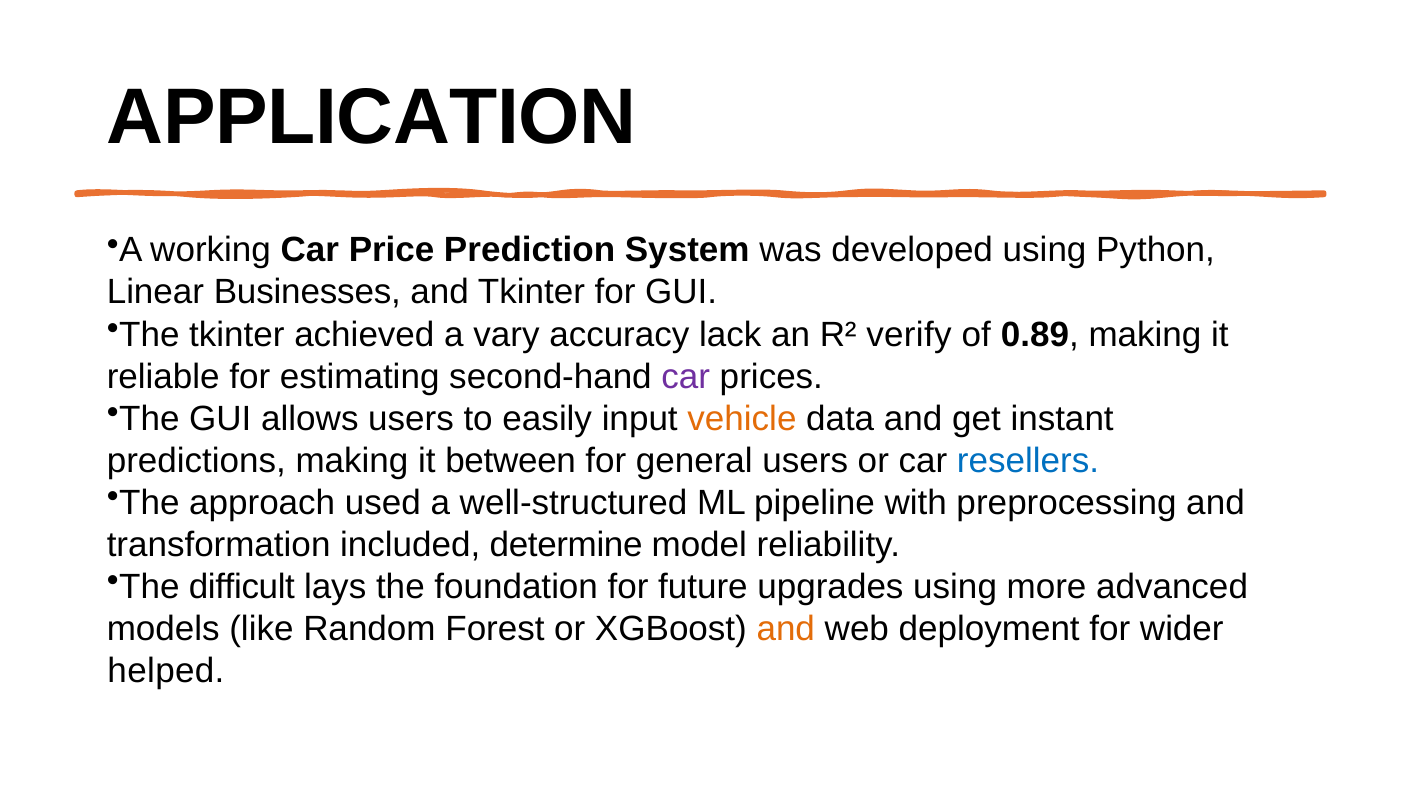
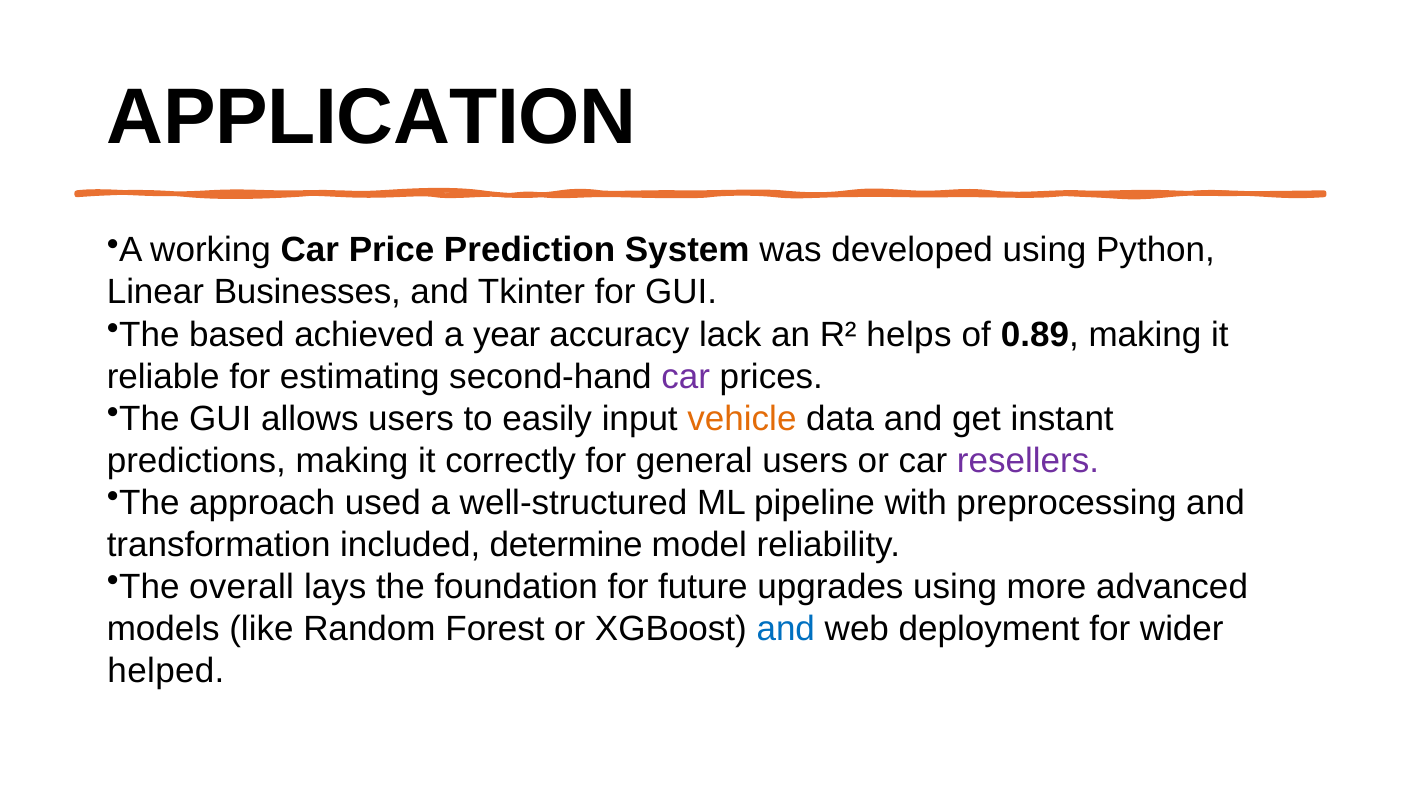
The tkinter: tkinter -> based
vary: vary -> year
verify: verify -> helps
between: between -> correctly
resellers colour: blue -> purple
difficult: difficult -> overall
and at (786, 629) colour: orange -> blue
